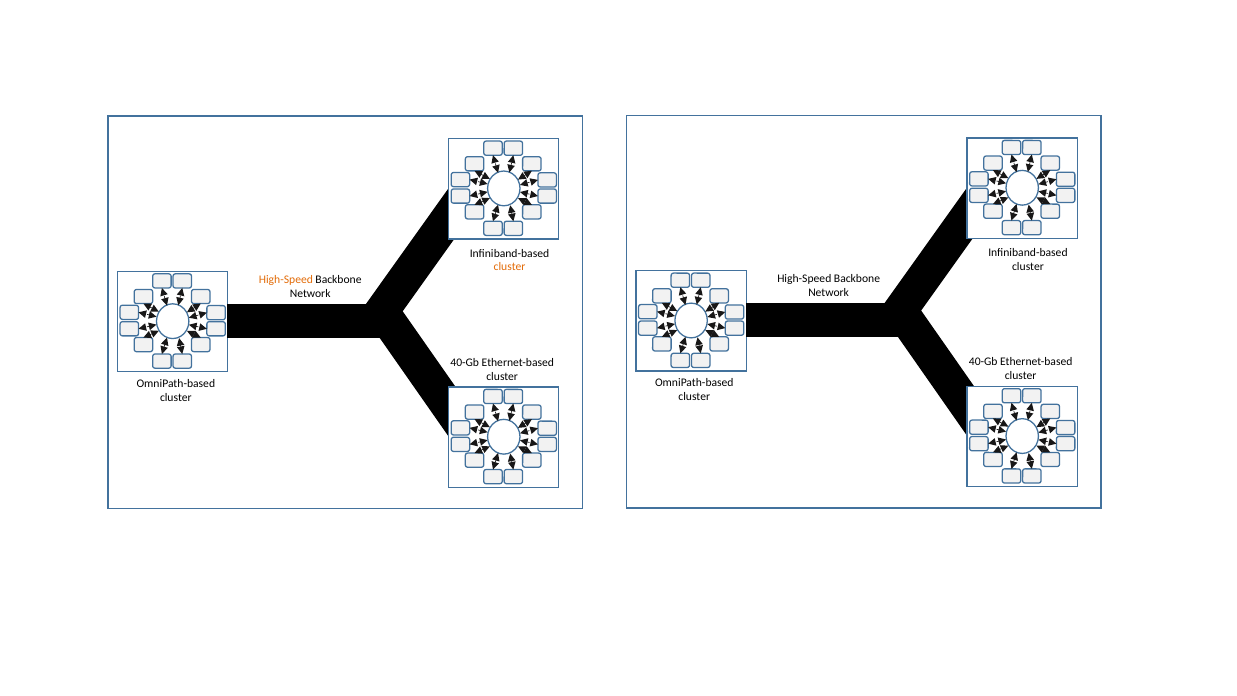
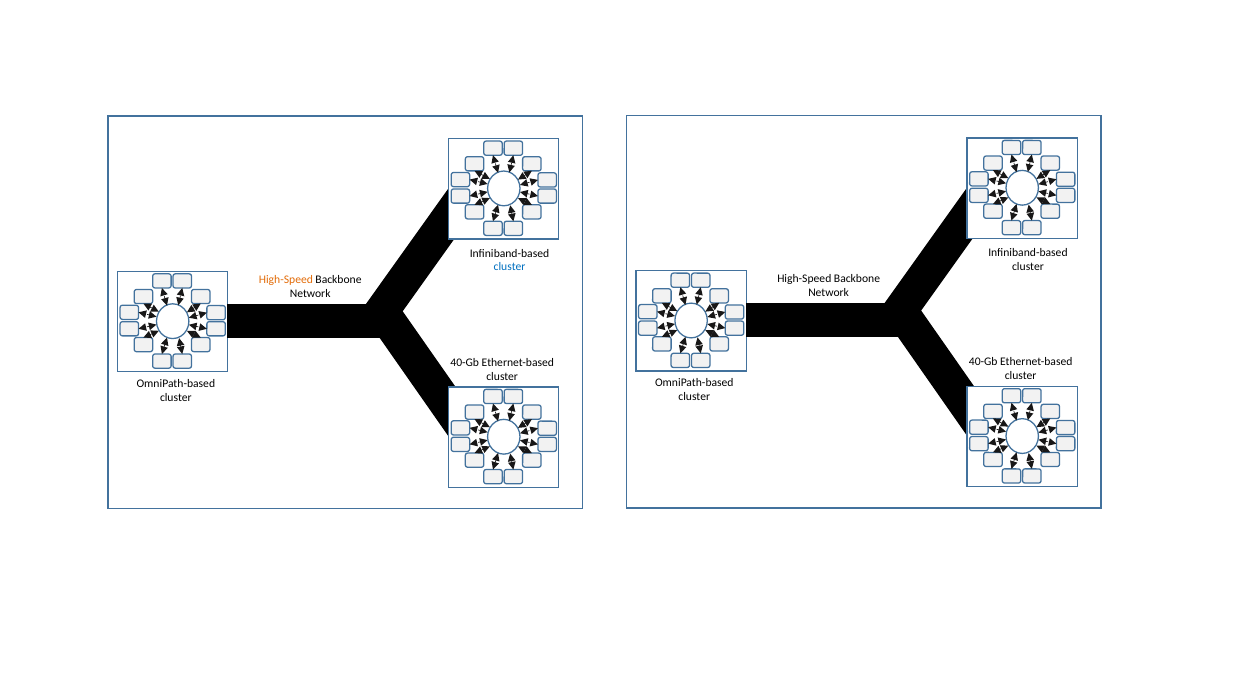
cluster at (510, 267) colour: orange -> blue
